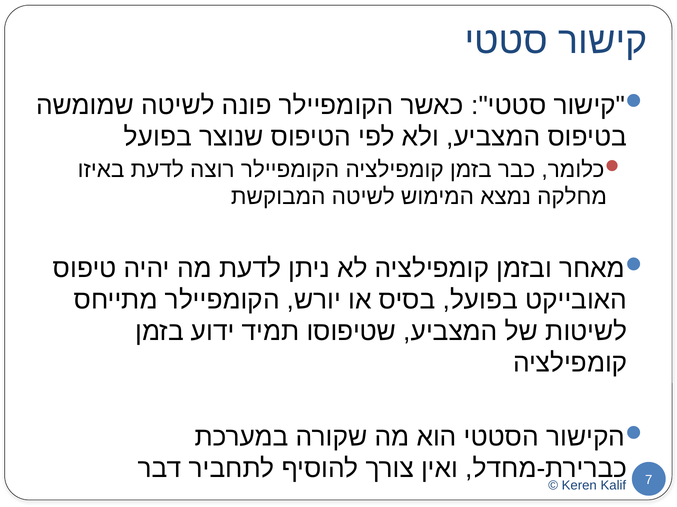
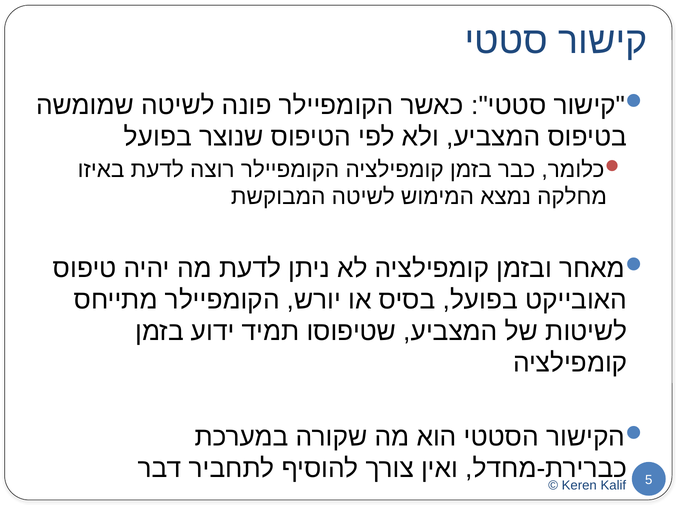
7: 7 -> 5
